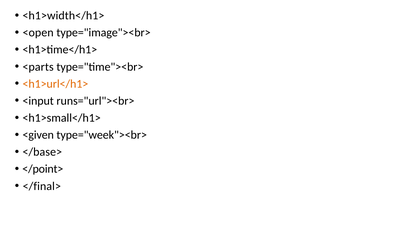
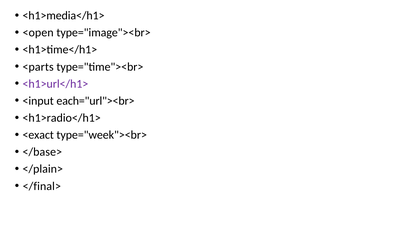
<h1>width</h1>: <h1>width</h1> -> <h1>media</h1>
<h1>url</h1> colour: orange -> purple
runs="url"><br>: runs="url"><br> -> each="url"><br>
<h1>small</h1>: <h1>small</h1> -> <h1>radio</h1>
<given: <given -> <exact
</point>: </point> -> </plain>
